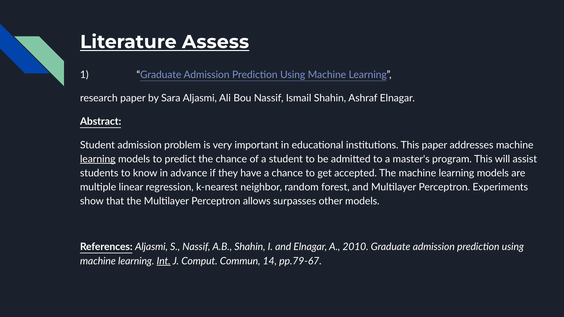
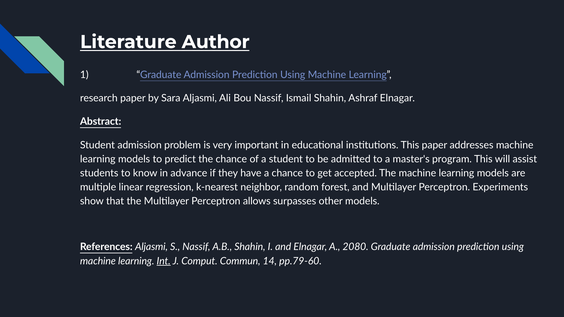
Assess: Assess -> Author
learning at (98, 159) underline: present -> none
2010: 2010 -> 2080
pp.79-67: pp.79-67 -> pp.79-60
